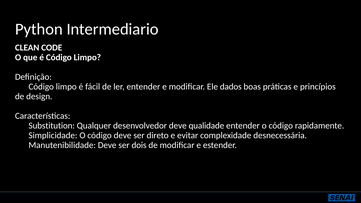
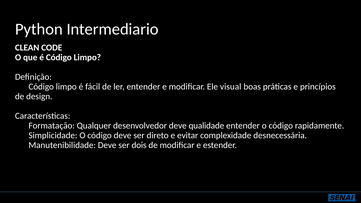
dados: dados -> visual
Substitution: Substitution -> Formatação
